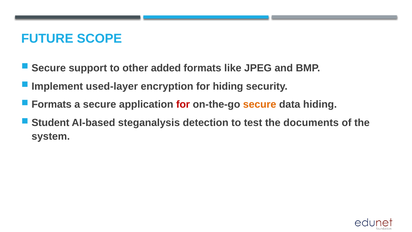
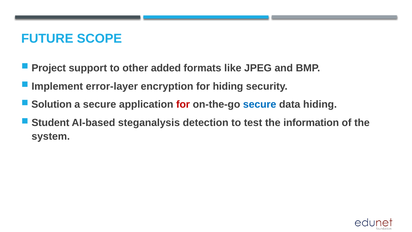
Secure at (49, 68): Secure -> Project
used-layer: used-layer -> error-layer
Formats at (52, 104): Formats -> Solution
secure at (260, 104) colour: orange -> blue
documents: documents -> information
